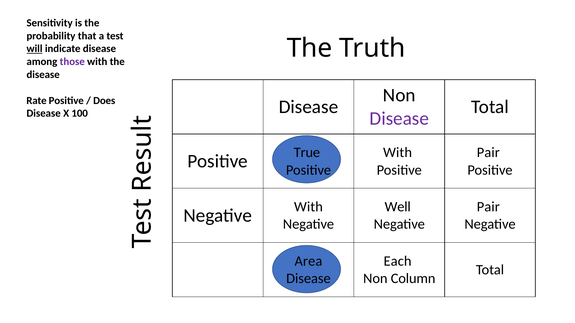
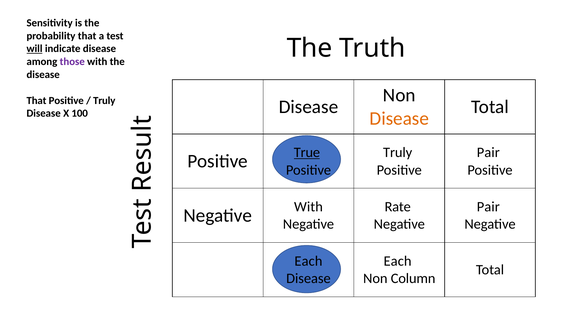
Rate at (37, 101): Rate -> That
Does at (104, 101): Does -> Truly
Disease at (399, 119) colour: purple -> orange
With at (398, 153): With -> Truly
True underline: none -> present
Well: Well -> Rate
Area at (308, 261): Area -> Each
